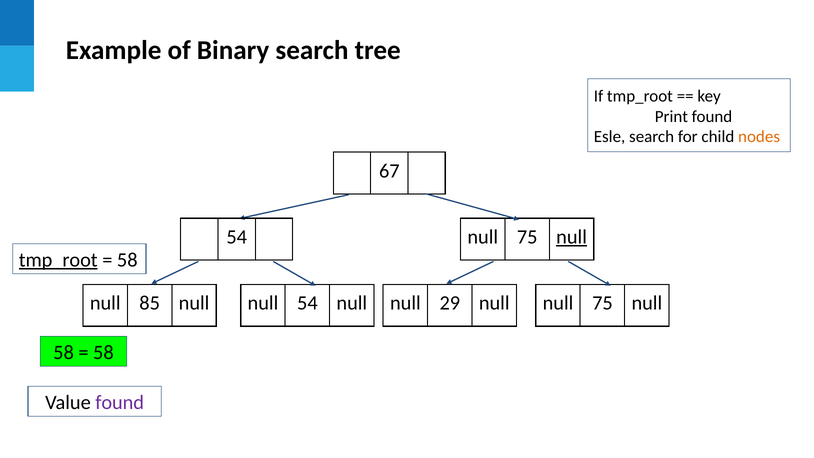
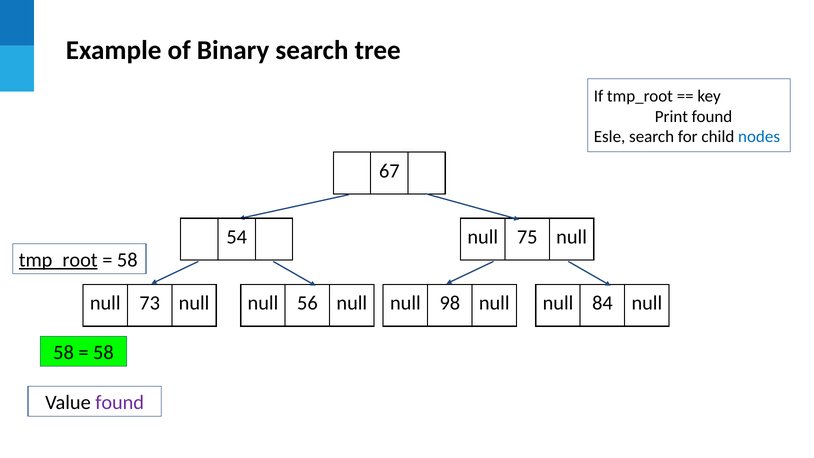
nodes colour: orange -> blue
null at (572, 237) underline: present -> none
85: 85 -> 73
null 54: 54 -> 56
29: 29 -> 98
null null 75: 75 -> 84
